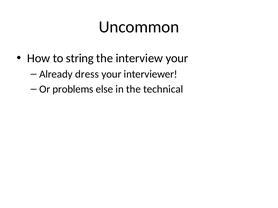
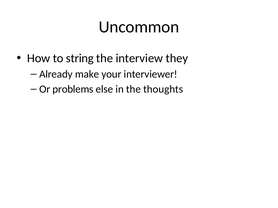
interview your: your -> they
dress: dress -> make
technical: technical -> thoughts
